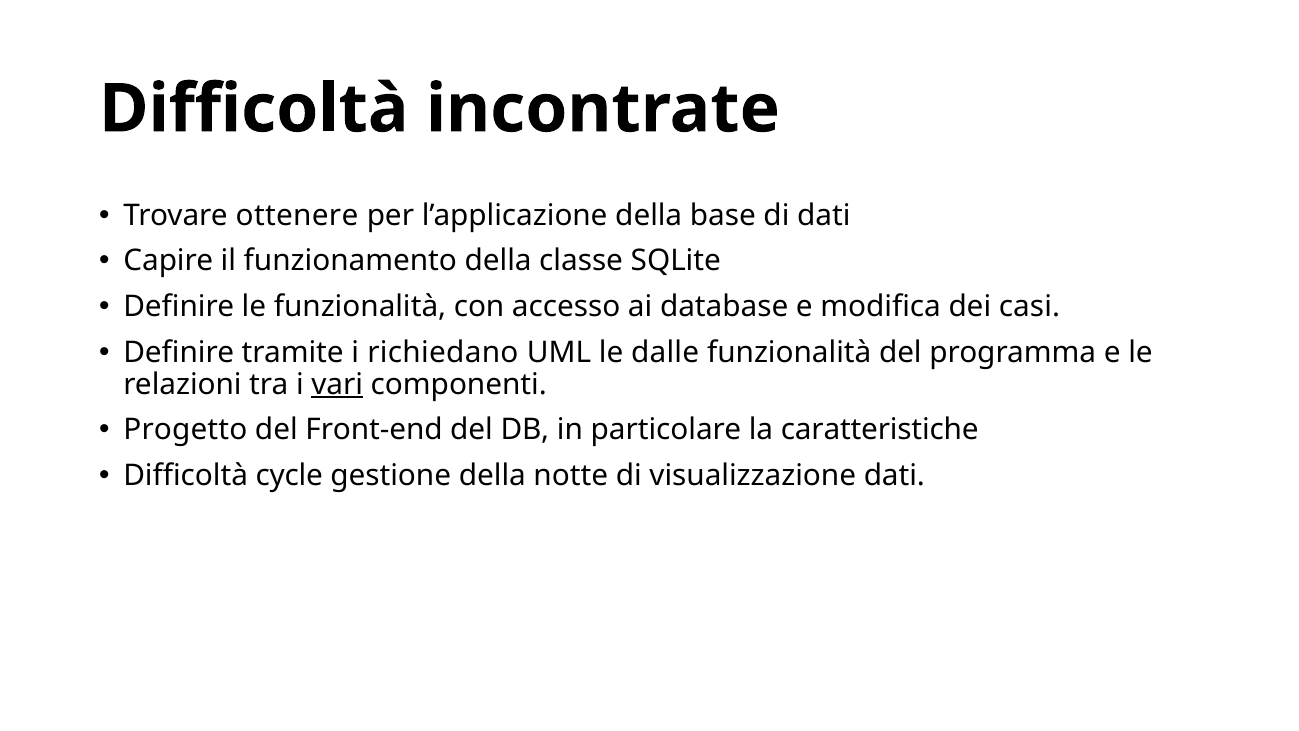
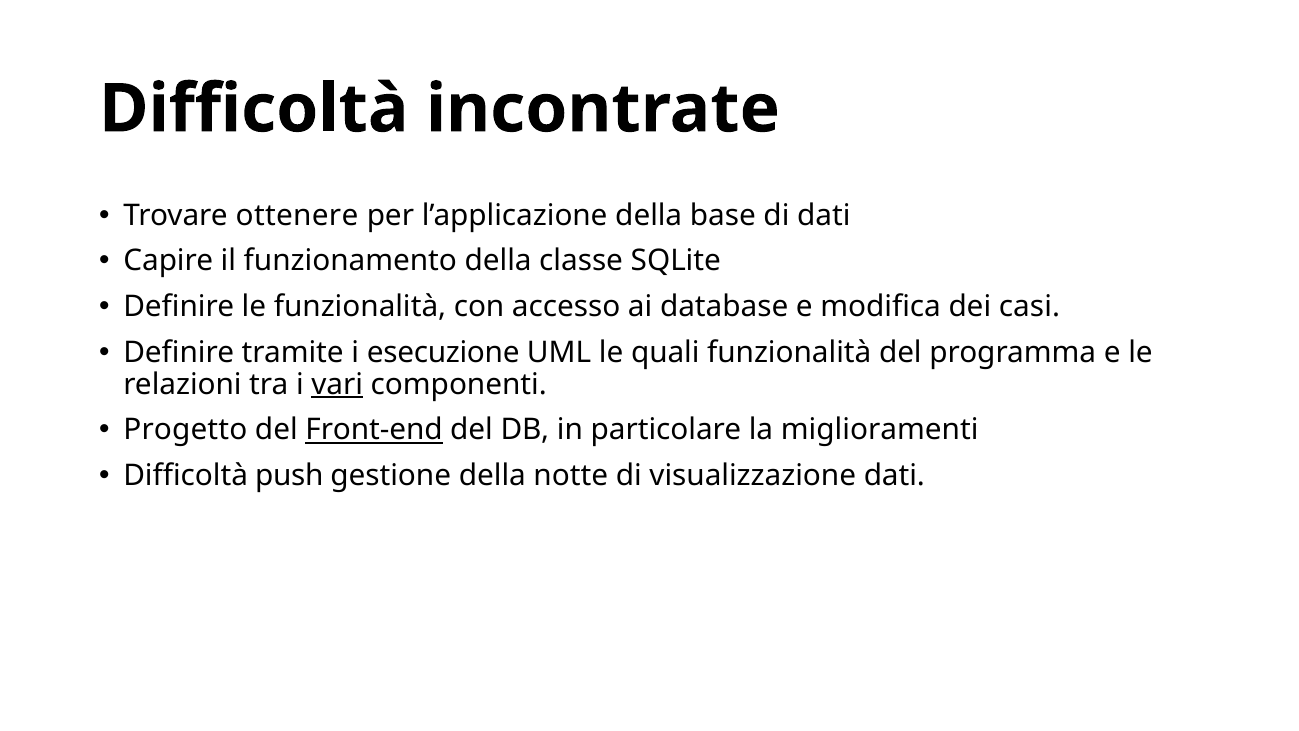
richiedano: richiedano -> esecuzione
dalle: dalle -> quali
Front-end underline: none -> present
caratteristiche: caratteristiche -> miglioramenti
cycle: cycle -> push
